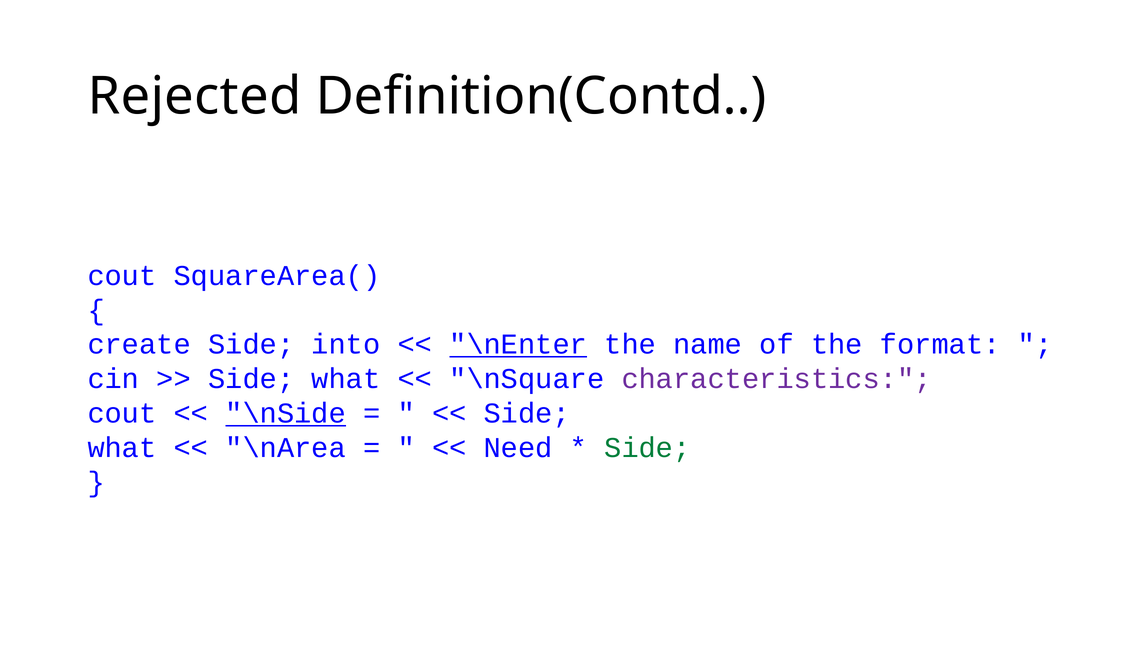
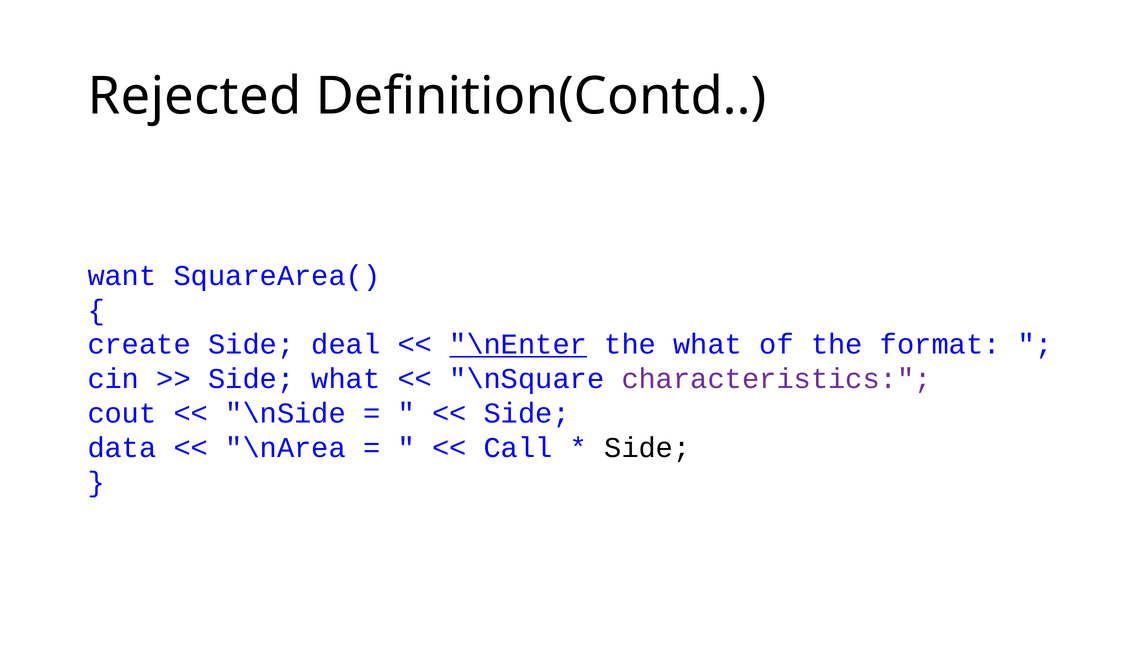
cout at (122, 275): cout -> want
into: into -> deal
the name: name -> what
\nSide underline: present -> none
what at (122, 448): what -> data
Need: Need -> Call
Side at (647, 448) colour: green -> black
